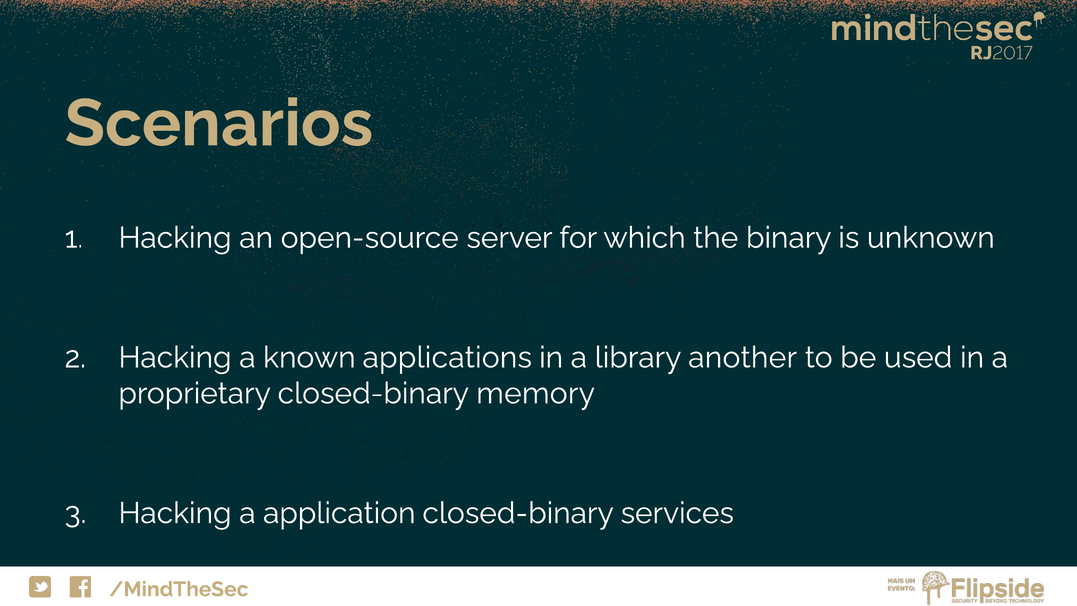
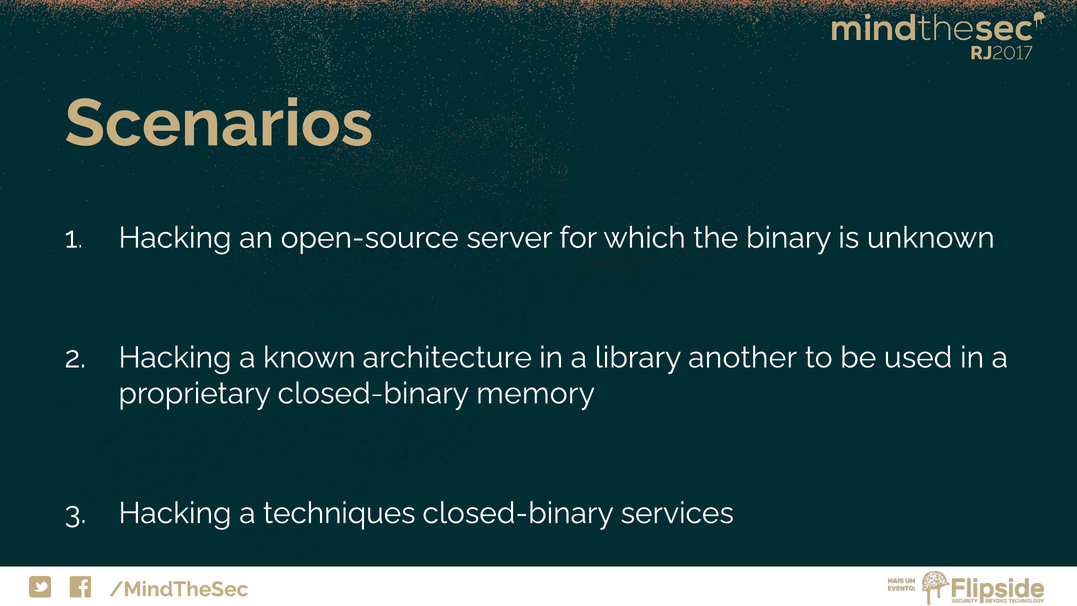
applications: applications -> architecture
application: application -> techniques
